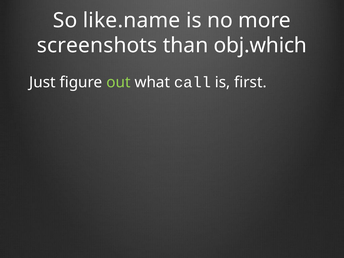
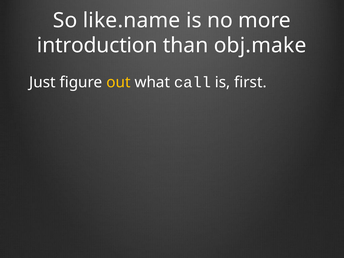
screenshots: screenshots -> introduction
obj.which: obj.which -> obj.make
out colour: light green -> yellow
